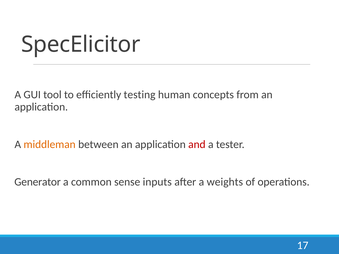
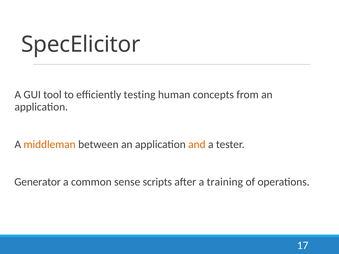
and colour: red -> orange
inputs: inputs -> scripts
weights: weights -> training
